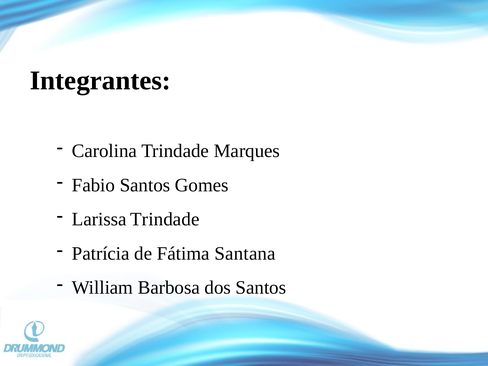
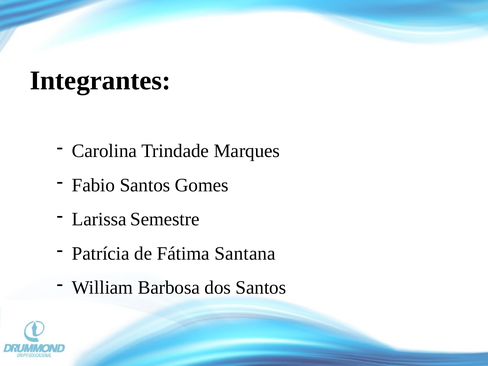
Larissa Trindade: Trindade -> Semestre
